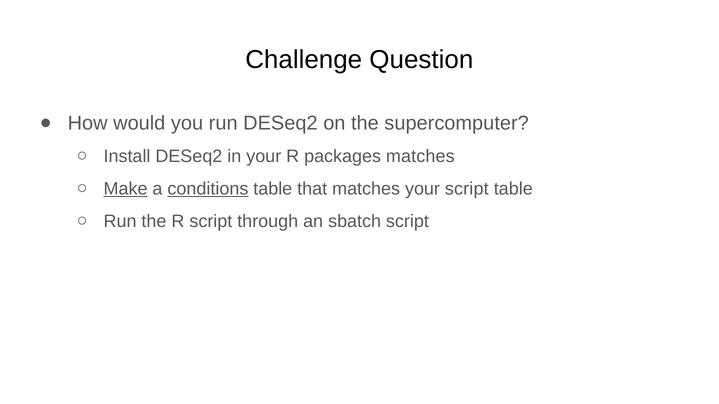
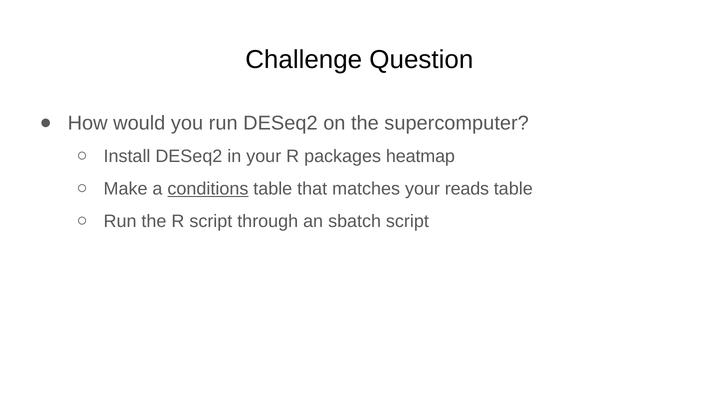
packages matches: matches -> heatmap
Make underline: present -> none
your script: script -> reads
